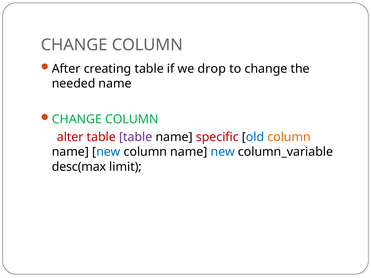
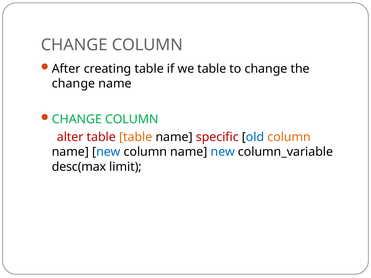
we drop: drop -> table
needed at (74, 84): needed -> change
table at (136, 137) colour: purple -> orange
